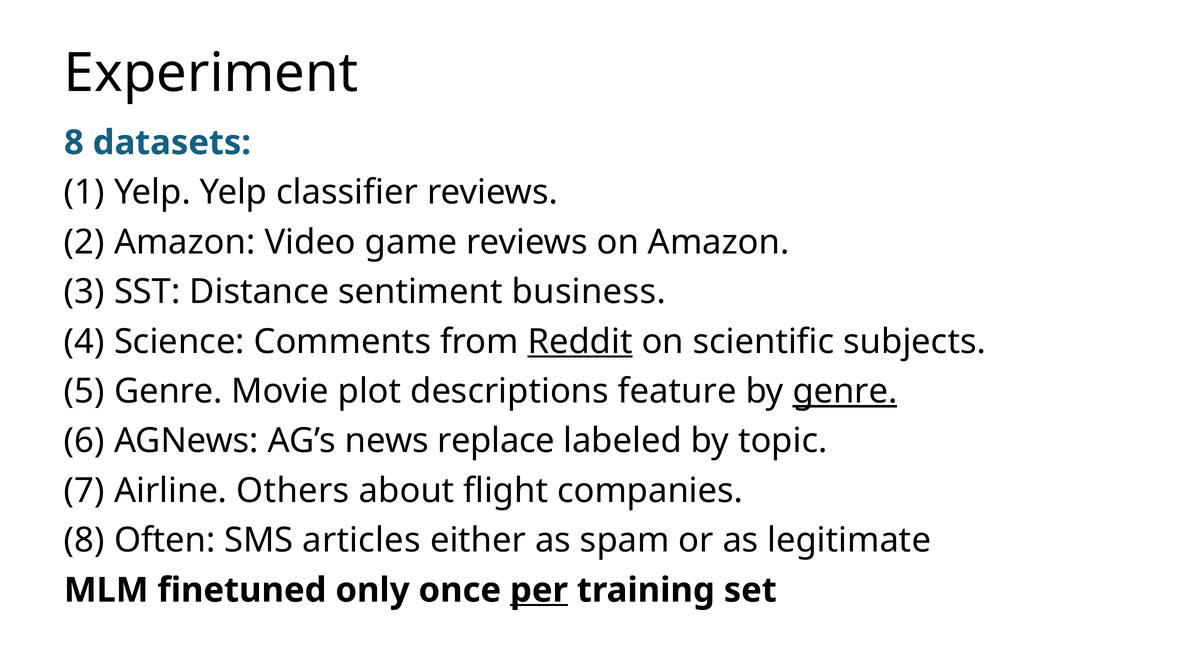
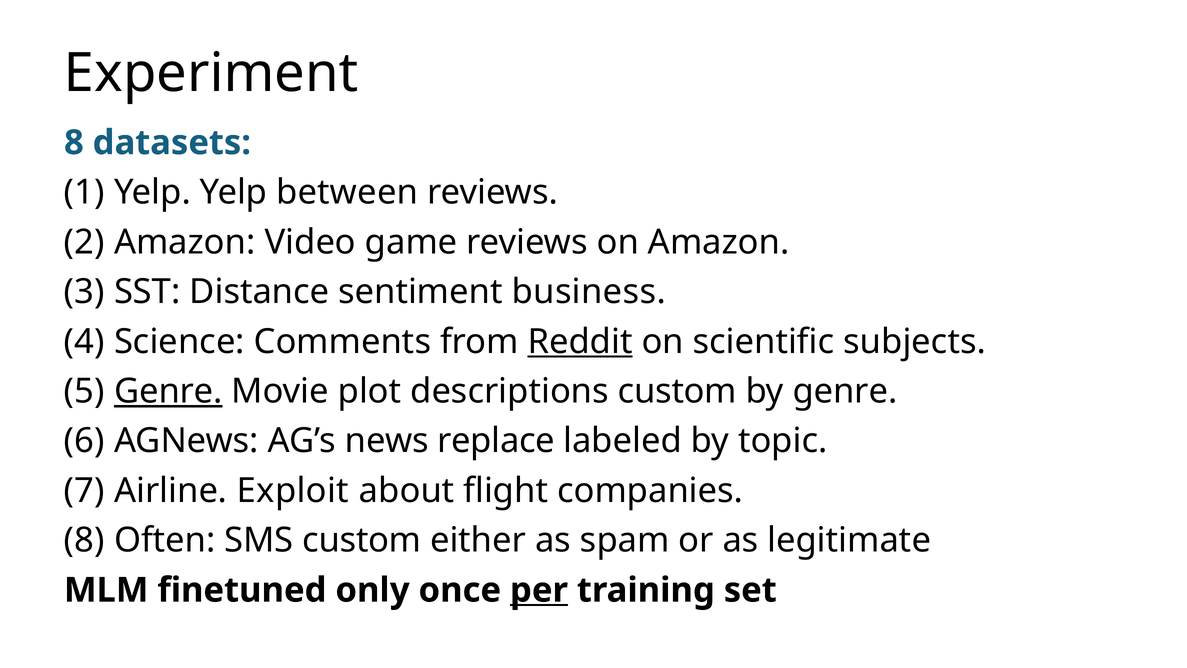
classifier: classifier -> between
Genre at (168, 391) underline: none -> present
descriptions feature: feature -> custom
genre at (845, 391) underline: present -> none
Others: Others -> Exploit
articles at (362, 540): articles -> custom
